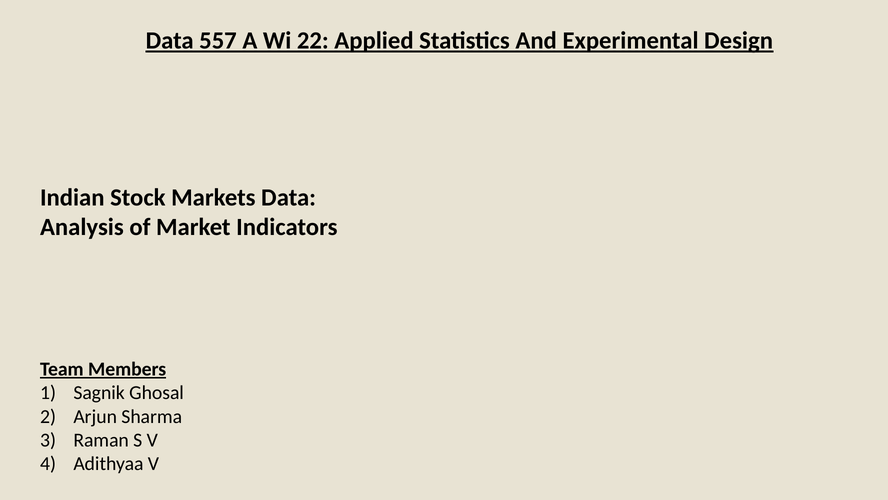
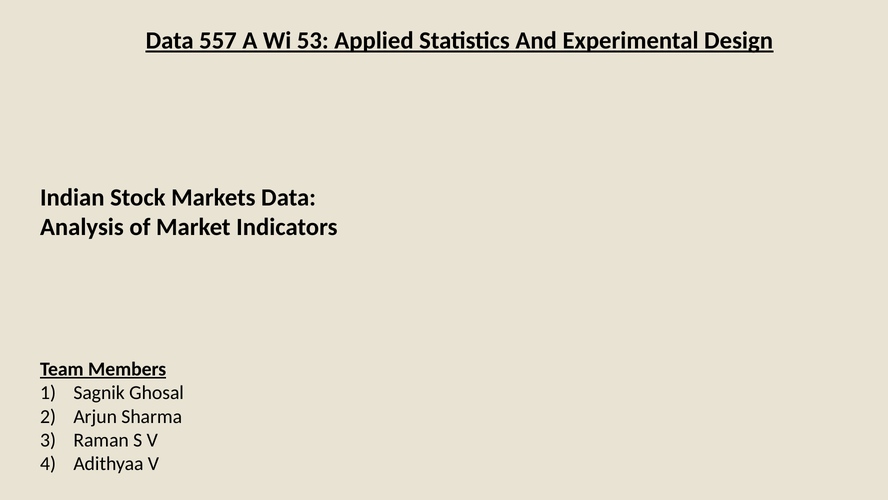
22: 22 -> 53
